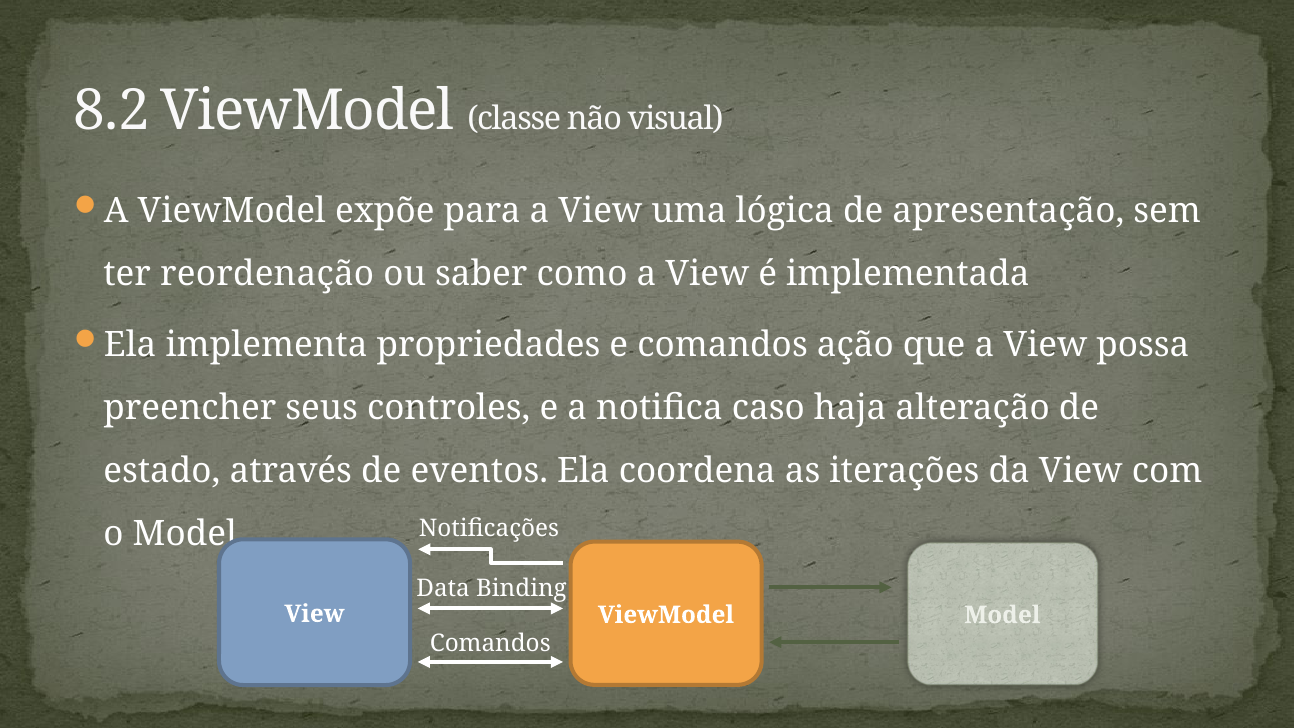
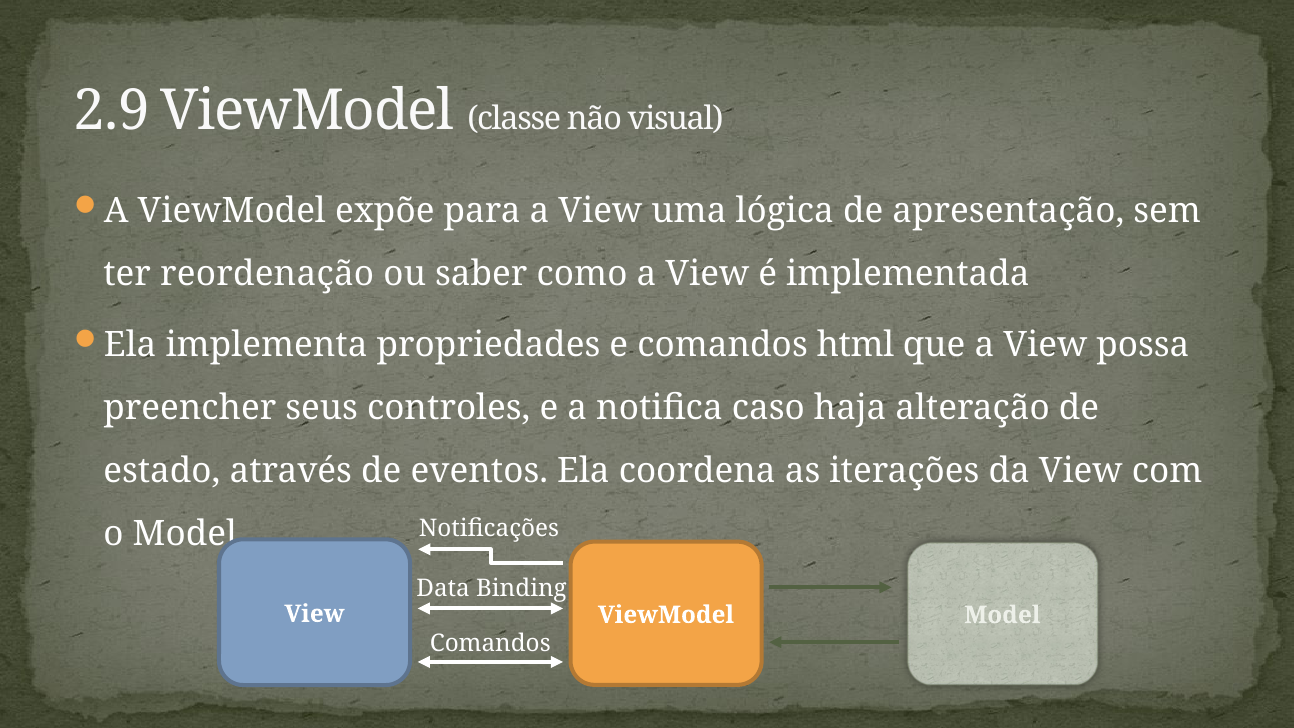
8.2: 8.2 -> 2.9
ação: ação -> html
